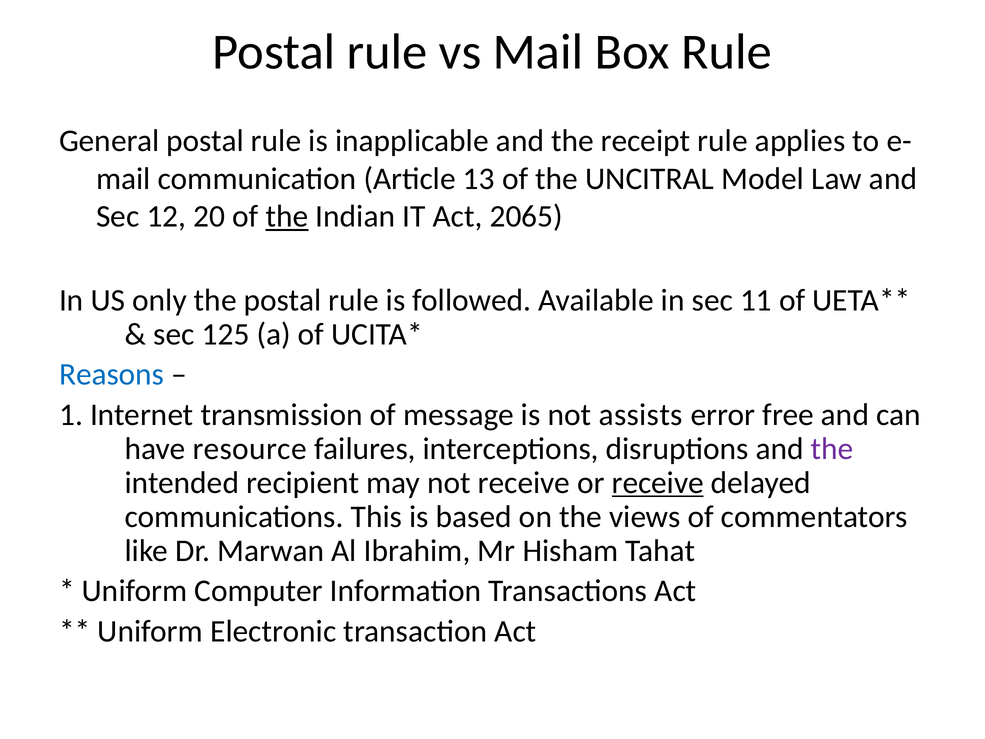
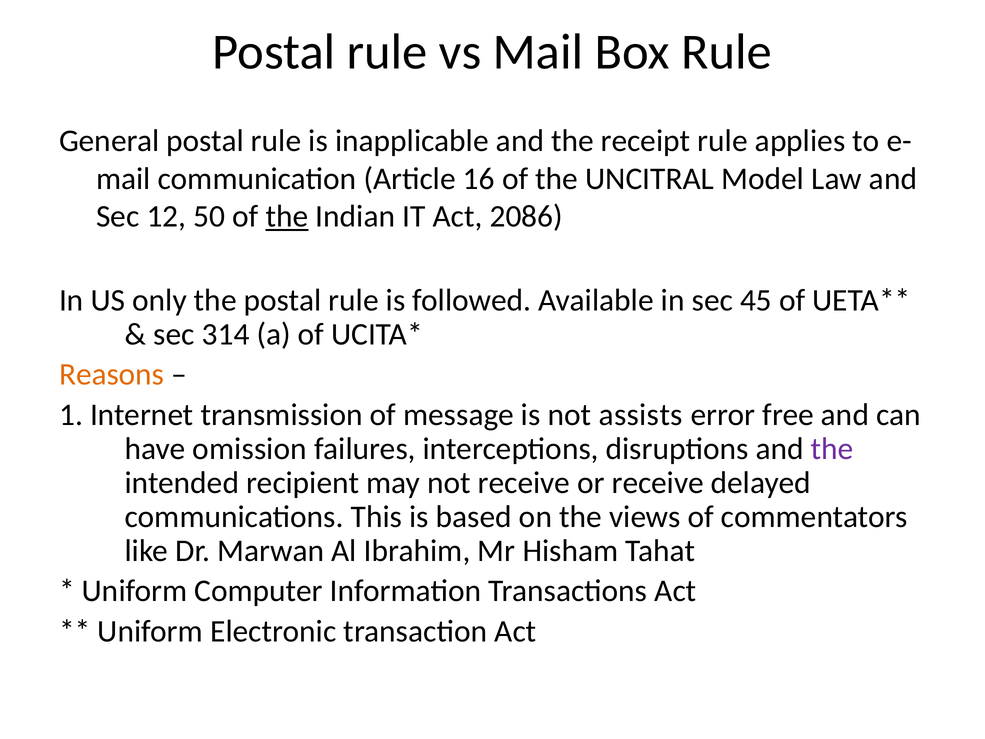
13: 13 -> 16
20: 20 -> 50
2065: 2065 -> 2086
11: 11 -> 45
125: 125 -> 314
Reasons colour: blue -> orange
resource: resource -> omission
receive at (658, 483) underline: present -> none
